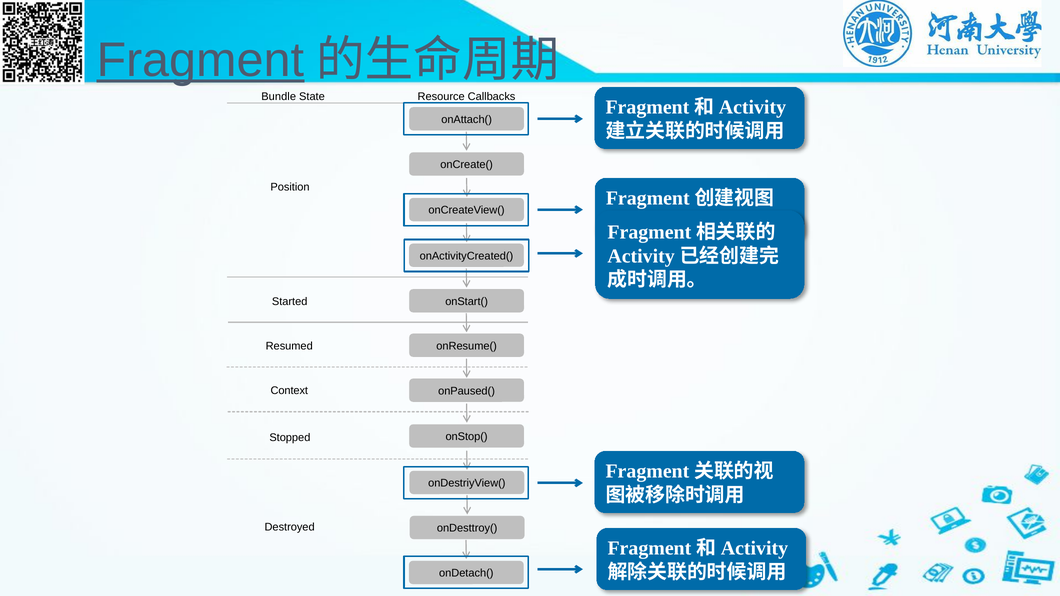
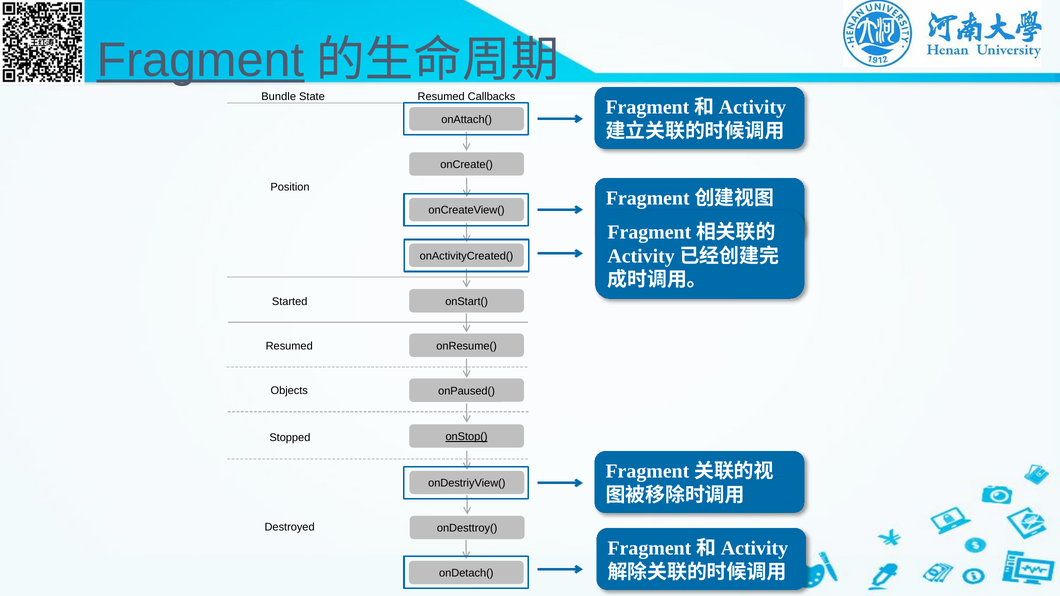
Resource at (441, 97): Resource -> Resumed
Context: Context -> Objects
onStop( underline: none -> present
